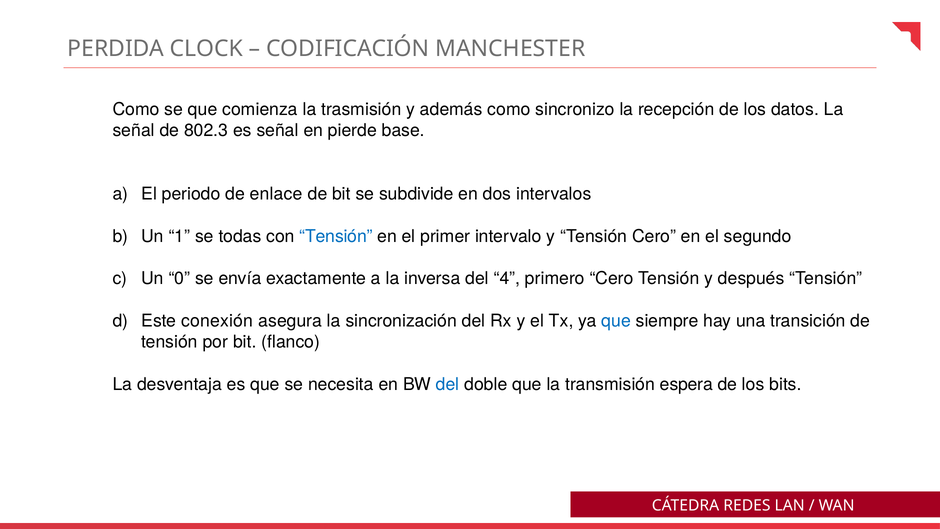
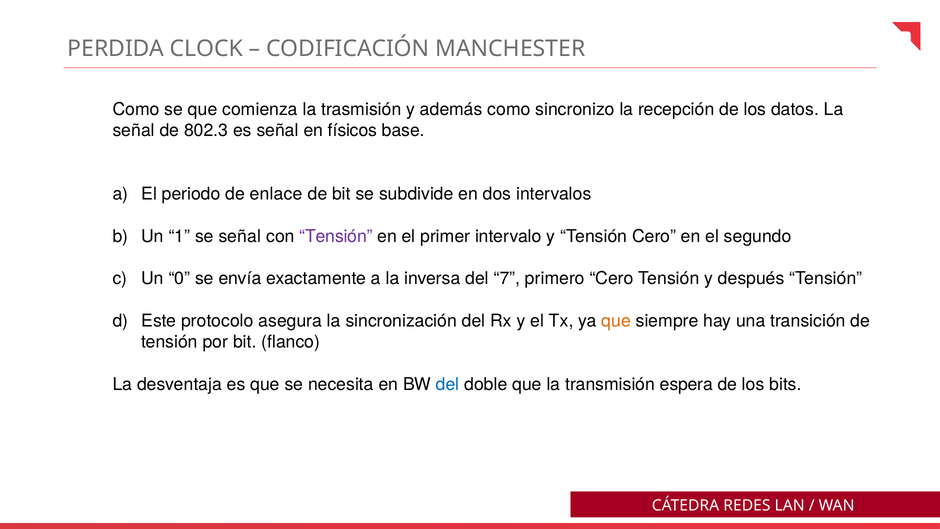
pierde: pierde -> físicos
se todas: todas -> señal
Tensión at (336, 236) colour: blue -> purple
4: 4 -> 7
conexión: conexión -> protocolo
que at (616, 321) colour: blue -> orange
